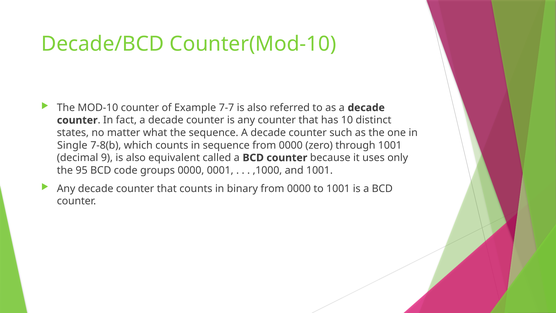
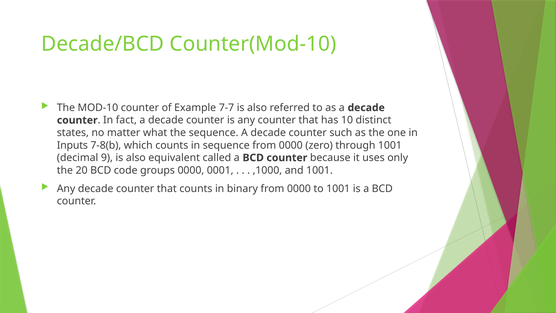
Single: Single -> Inputs
95: 95 -> 20
